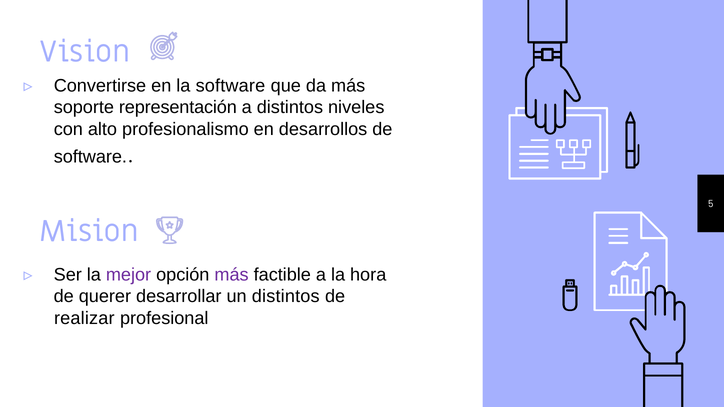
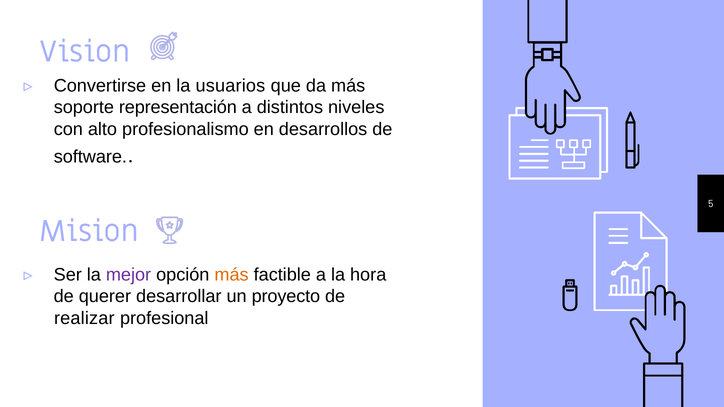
la software: software -> usuarios
más at (232, 275) colour: purple -> orange
un distintos: distintos -> proyecto
